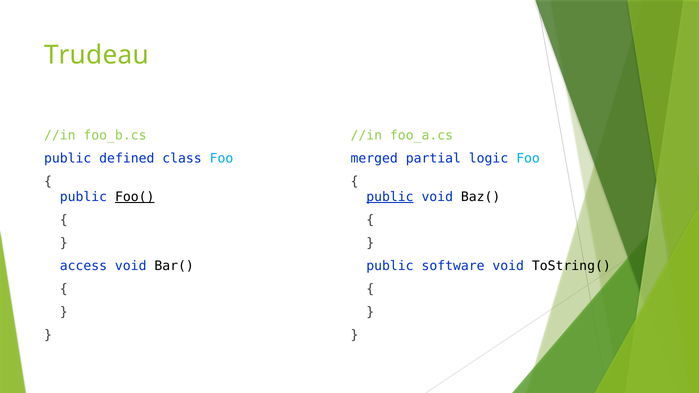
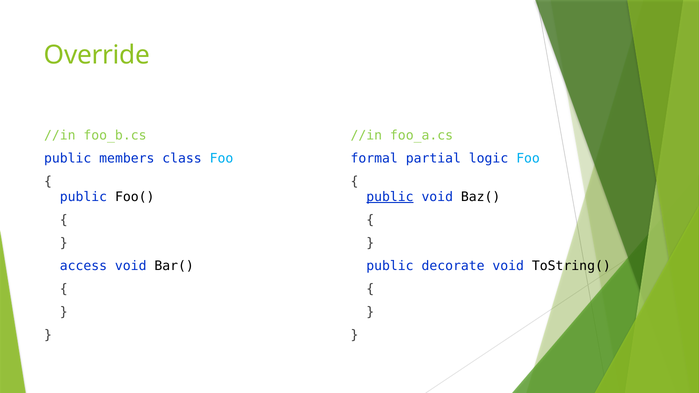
Trudeau: Trudeau -> Override
defined: defined -> members
merged: merged -> formal
Foo( underline: present -> none
software: software -> decorate
